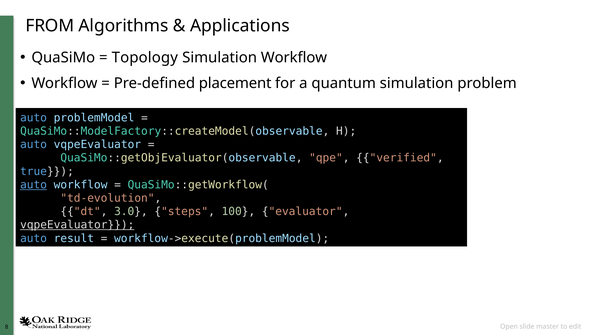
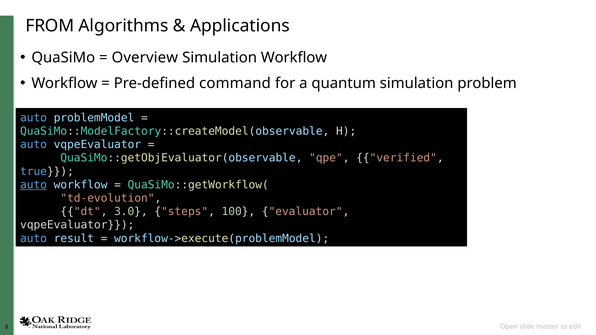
Topology: Topology -> Overview
placement: placement -> command
vqpeEvaluator at (77, 225) underline: present -> none
